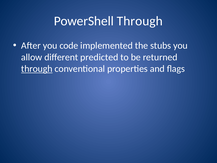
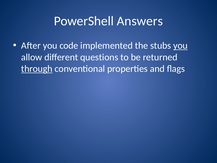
PowerShell Through: Through -> Answers
you at (180, 46) underline: none -> present
predicted: predicted -> questions
